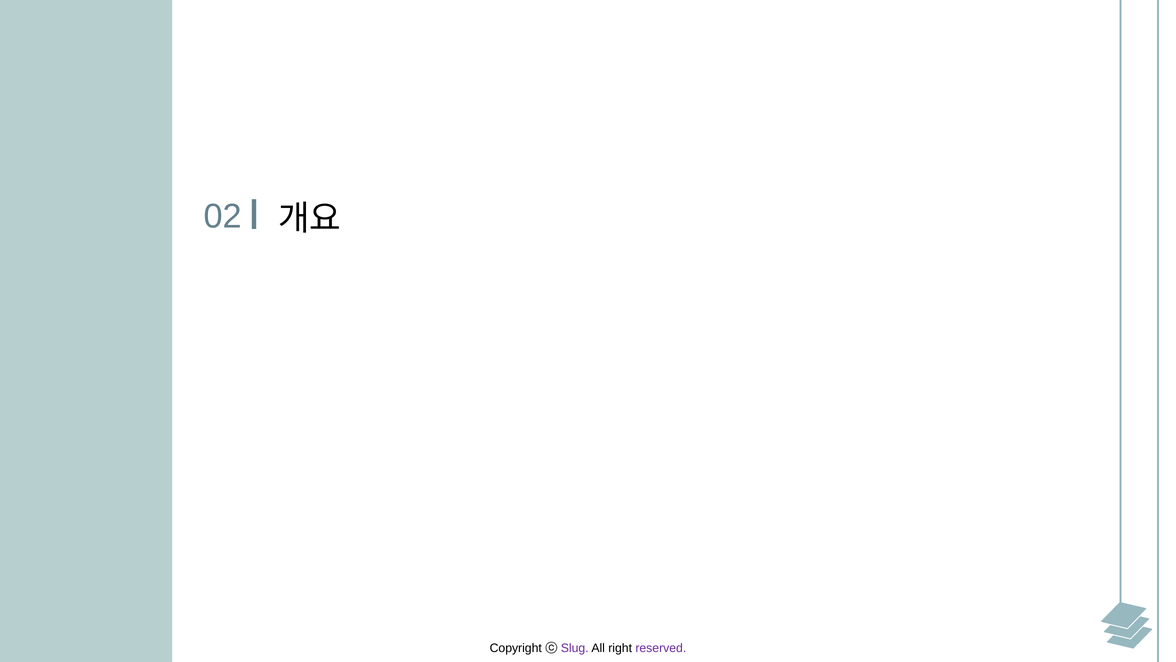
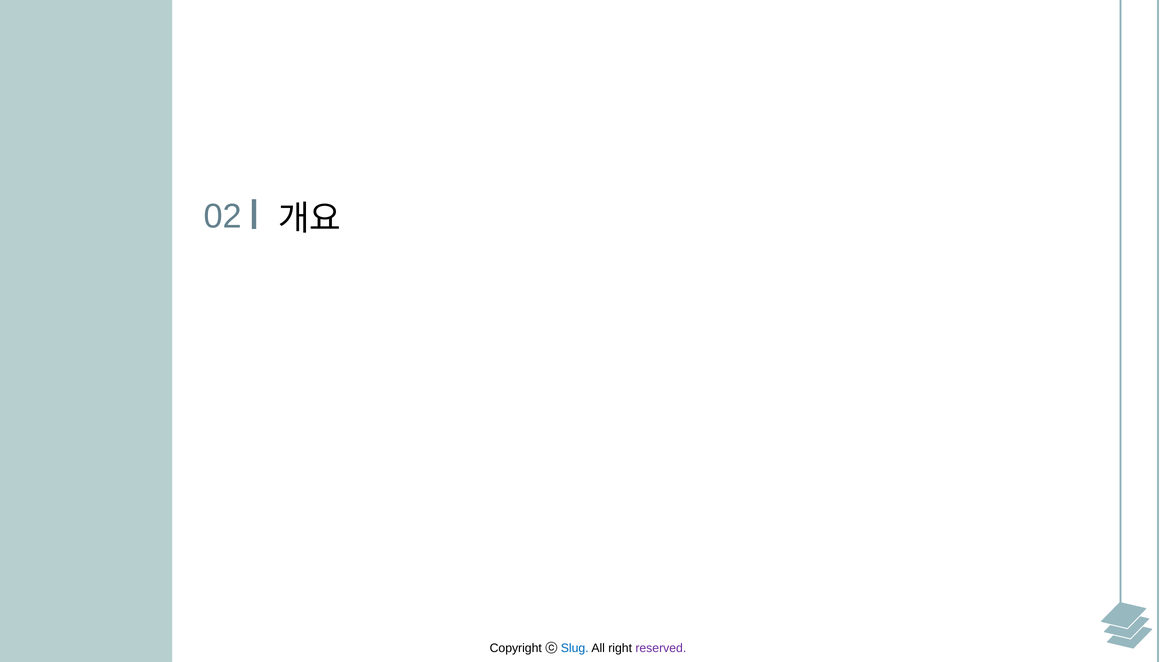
Slug colour: purple -> blue
